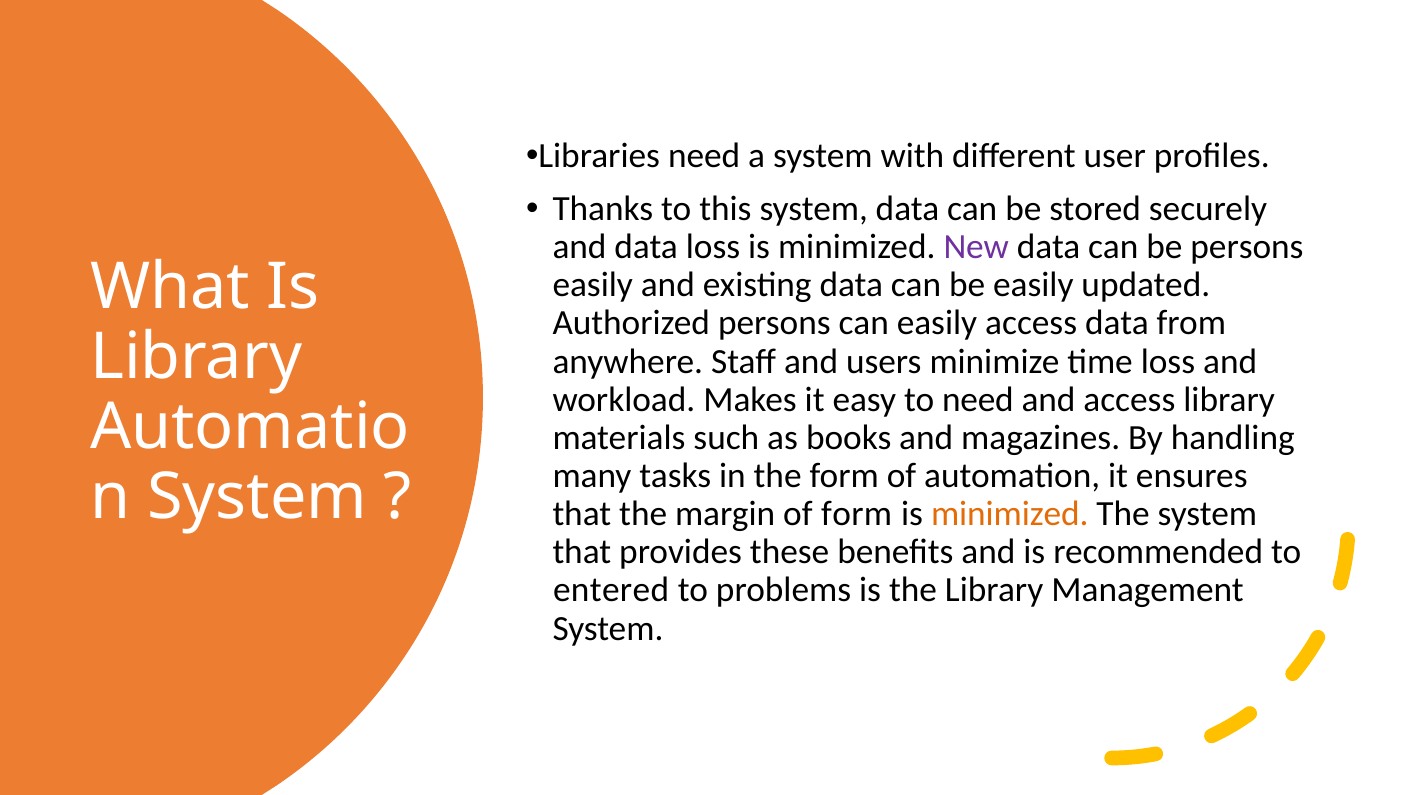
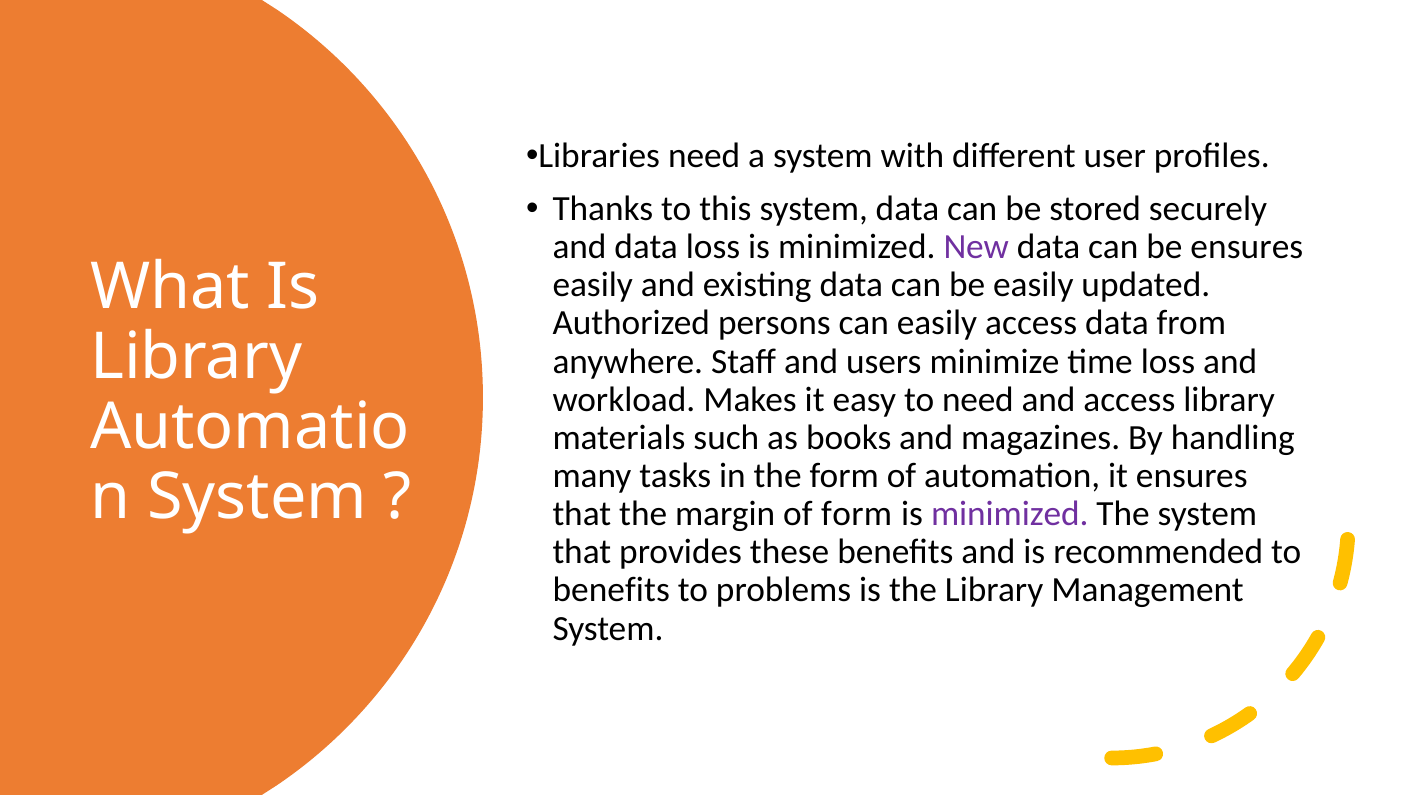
be persons: persons -> ensures
minimized at (1010, 514) colour: orange -> purple
entered at (611, 590): entered -> benefits
